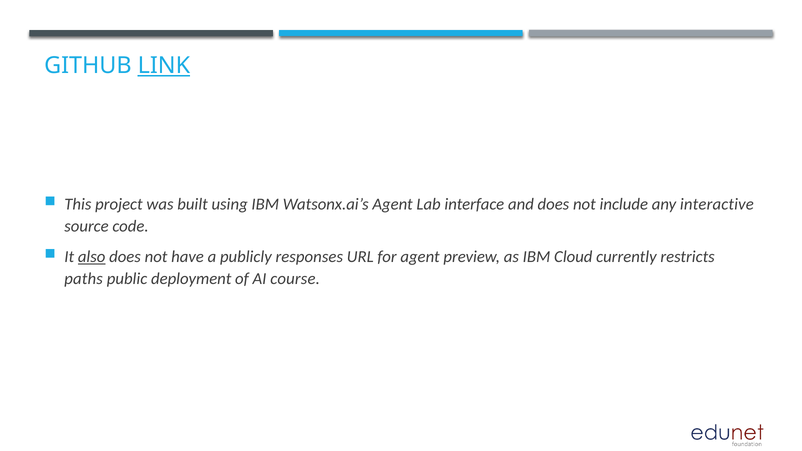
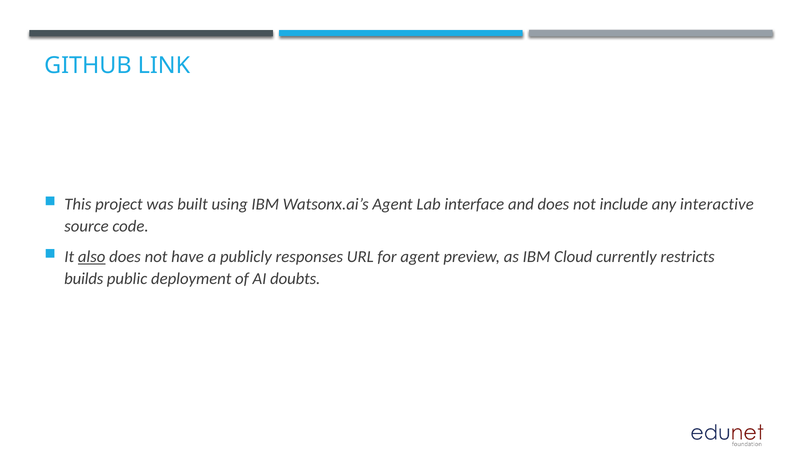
LINK underline: present -> none
paths: paths -> builds
course: course -> doubts
